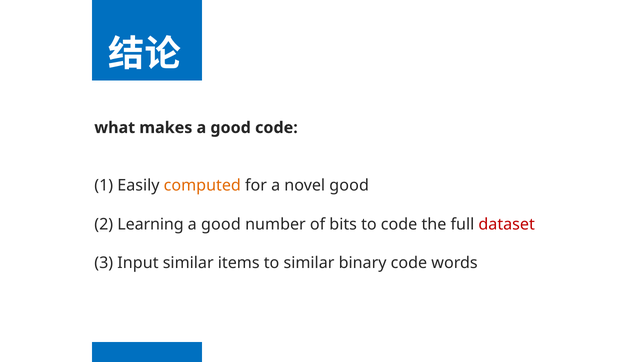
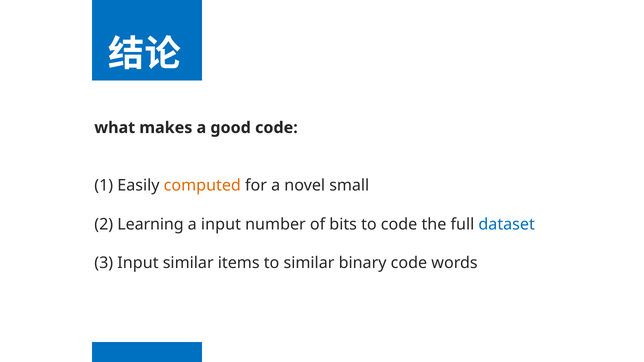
novel good: good -> small
good at (221, 224): good -> input
dataset colour: red -> blue
